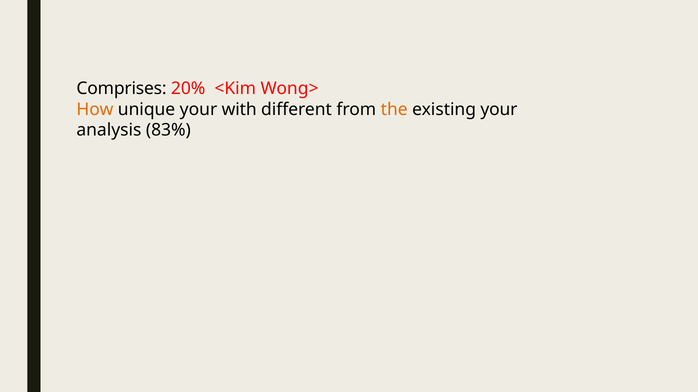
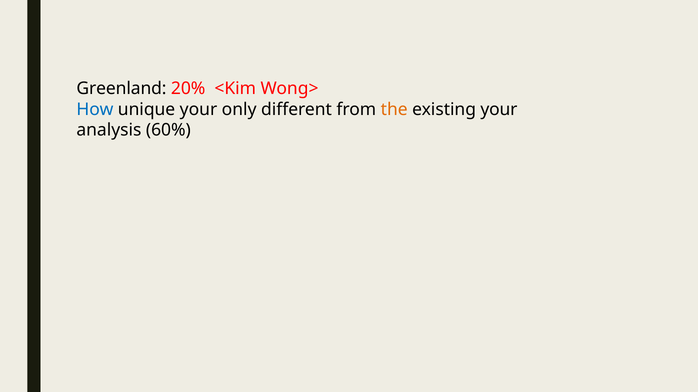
Comprises: Comprises -> Greenland
How colour: orange -> blue
with: with -> only
83%: 83% -> 60%
